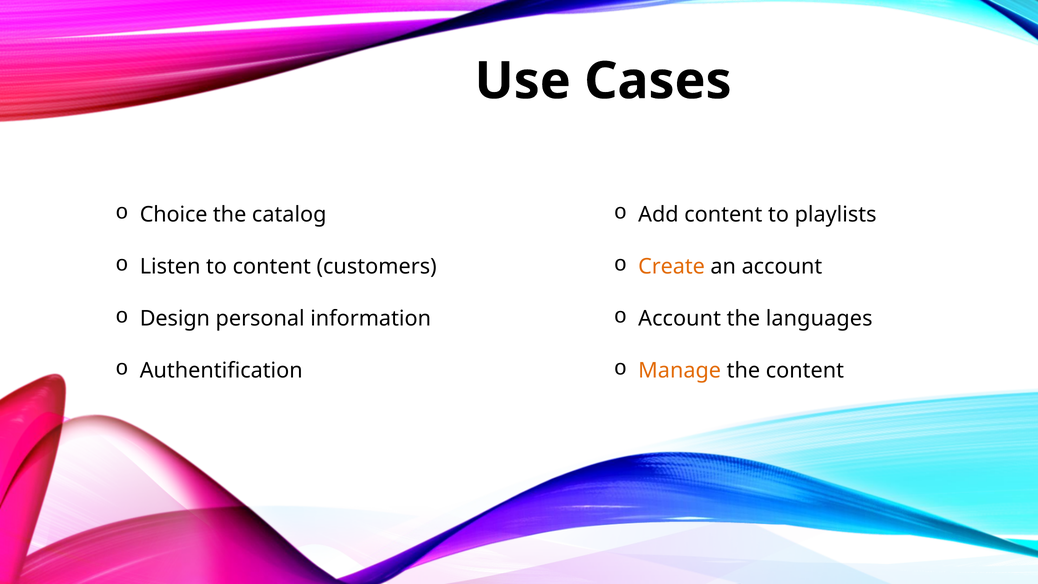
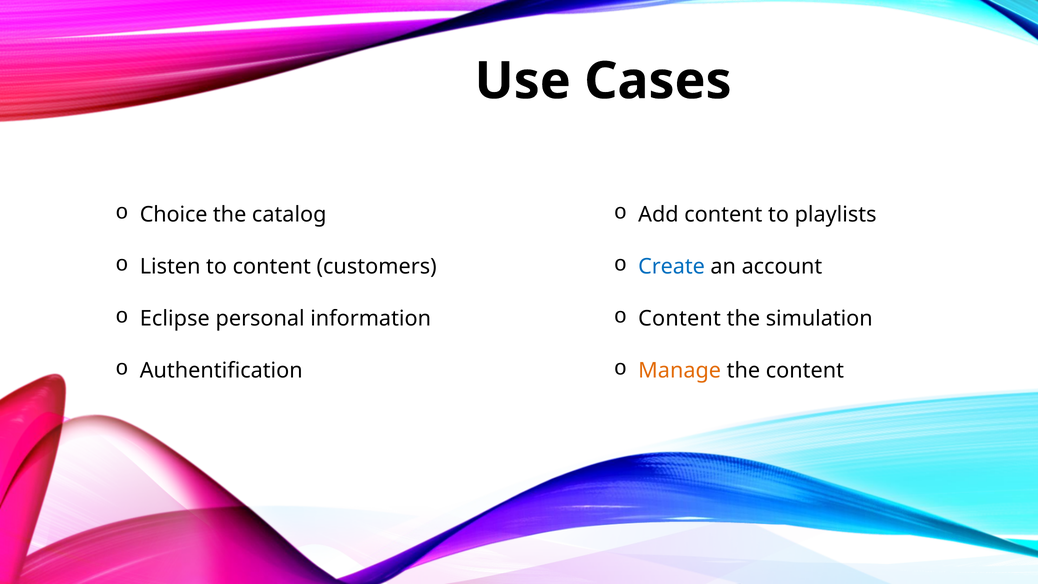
Create colour: orange -> blue
Design: Design -> Eclipse
Account at (680, 318): Account -> Content
languages: languages -> simulation
